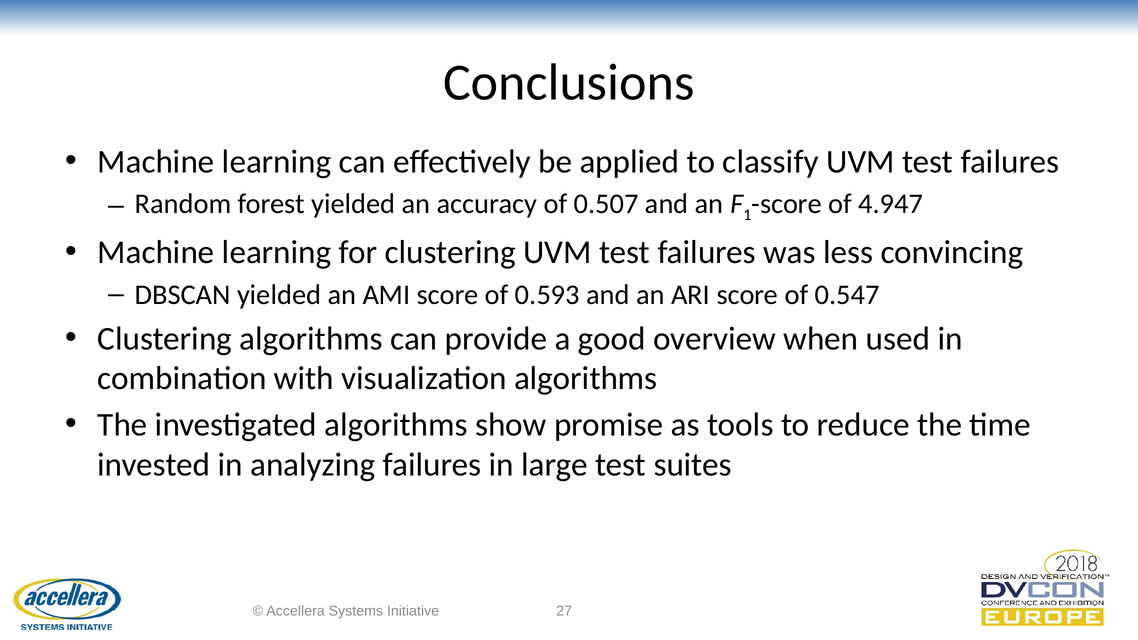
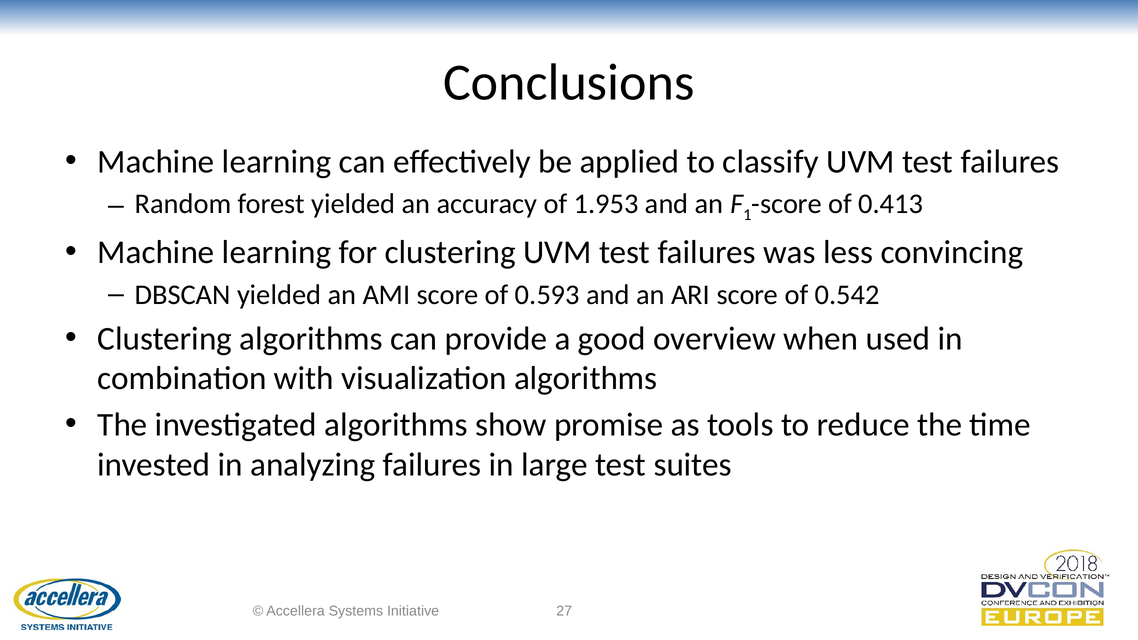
0.507: 0.507 -> 1.953
4.947: 4.947 -> 0.413
0.547: 0.547 -> 0.542
